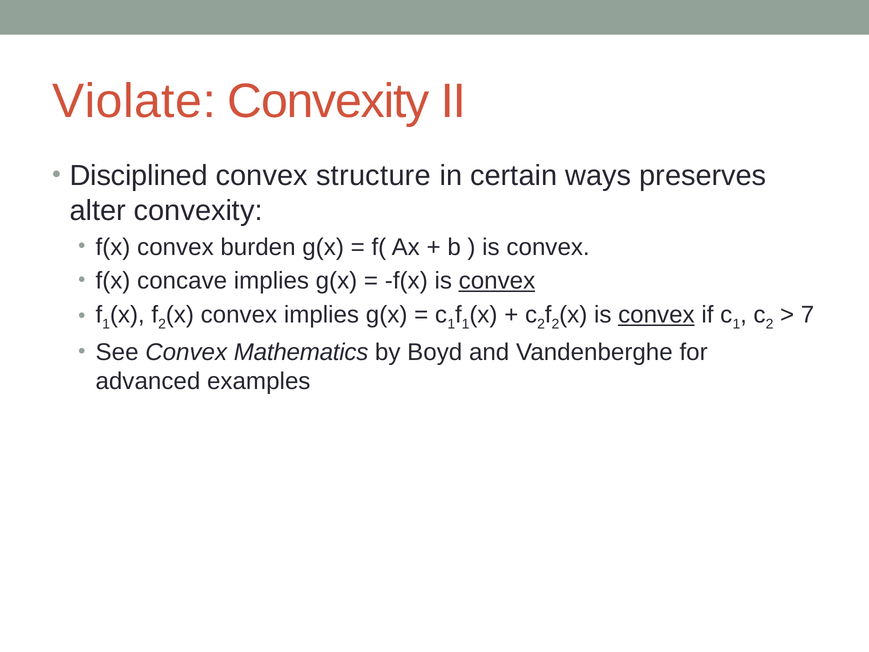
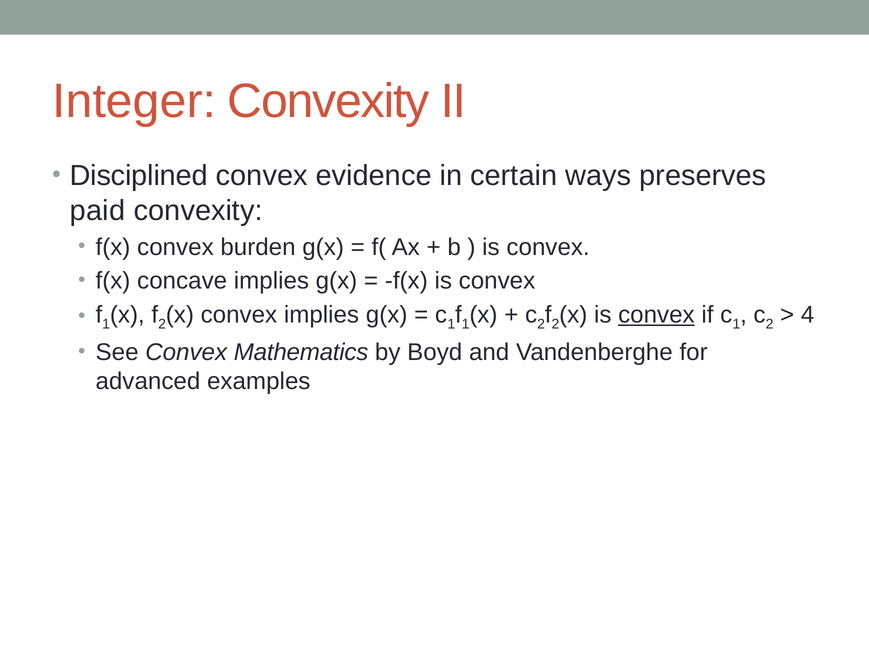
Violate: Violate -> Integer
structure: structure -> evidence
alter: alter -> paid
convex at (497, 281) underline: present -> none
7: 7 -> 4
